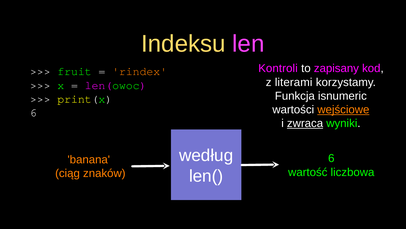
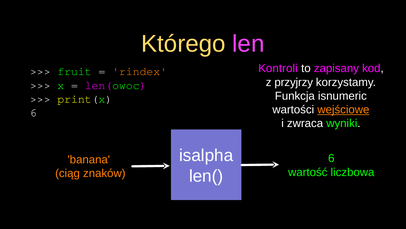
Indeksu: Indeksu -> Którego
literami: literami -> przyjrzy
zwraca underline: present -> none
według: według -> isalpha
